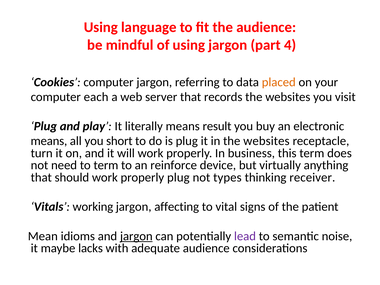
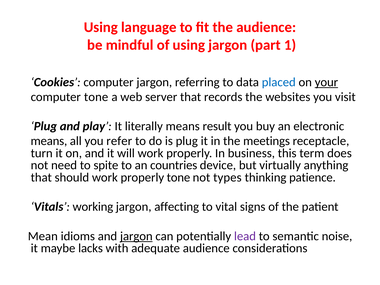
4: 4 -> 1
placed colour: orange -> blue
your underline: none -> present
computer each: each -> tone
short: short -> refer
in the websites: websites -> meetings
to term: term -> spite
reinforce: reinforce -> countries
properly plug: plug -> tone
receiver: receiver -> patience
